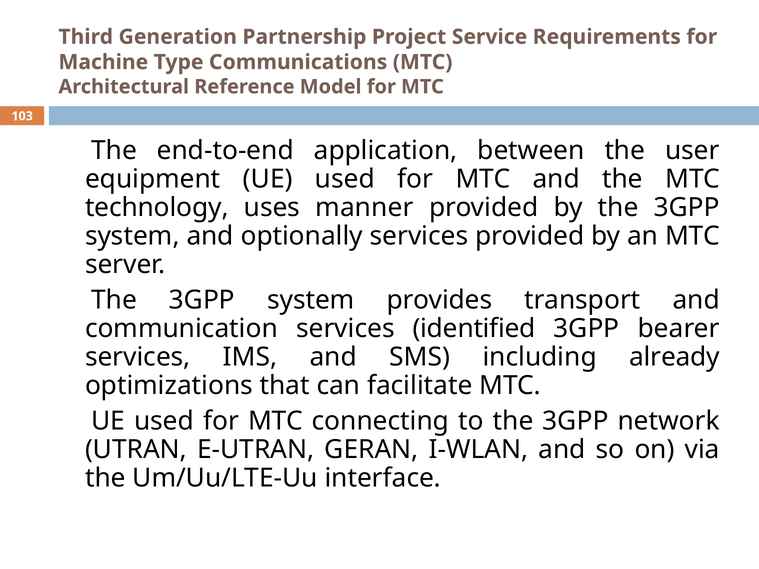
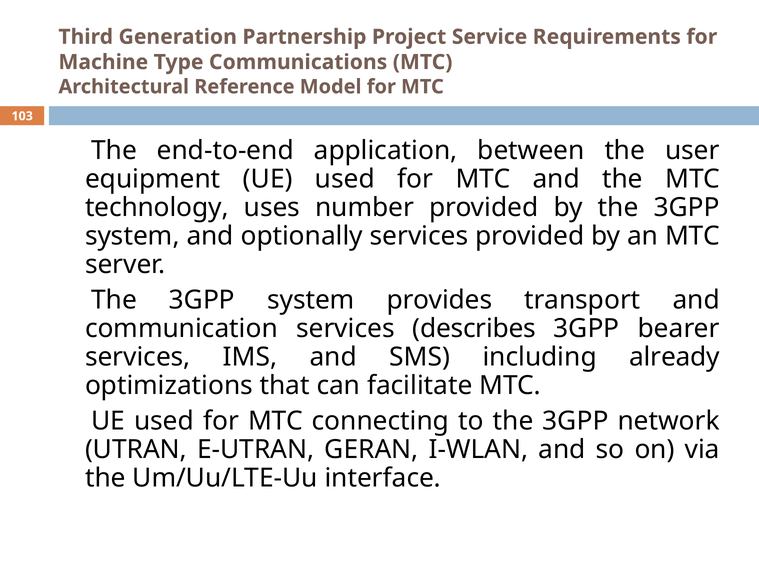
manner: manner -> number
identified: identified -> describes
